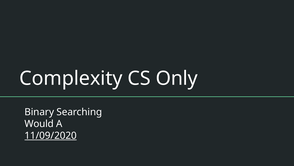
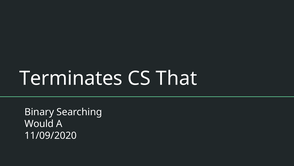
Complexity: Complexity -> Terminates
Only: Only -> That
11/09/2020 underline: present -> none
